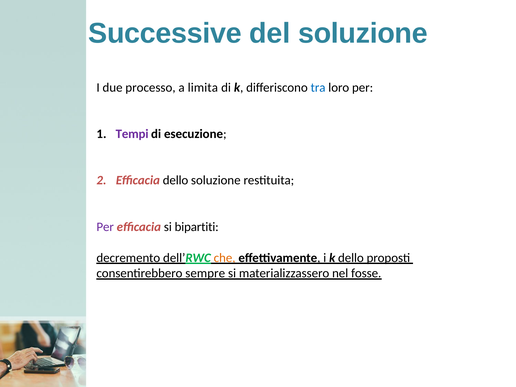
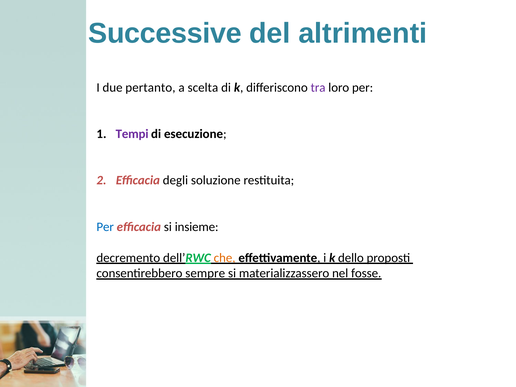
del soluzione: soluzione -> altrimenti
processo: processo -> pertanto
limita: limita -> scelta
tra colour: blue -> purple
Efficacia dello: dello -> degli
Per at (105, 227) colour: purple -> blue
bipartiti: bipartiti -> insieme
